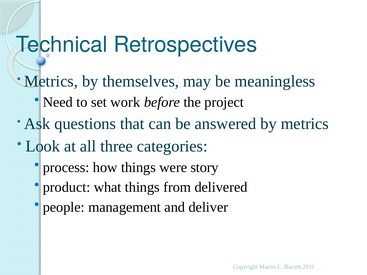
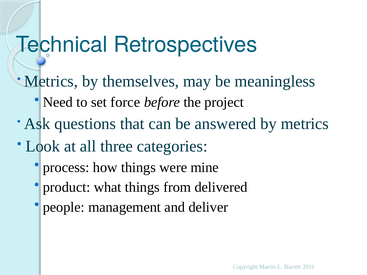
work: work -> force
story: story -> mine
